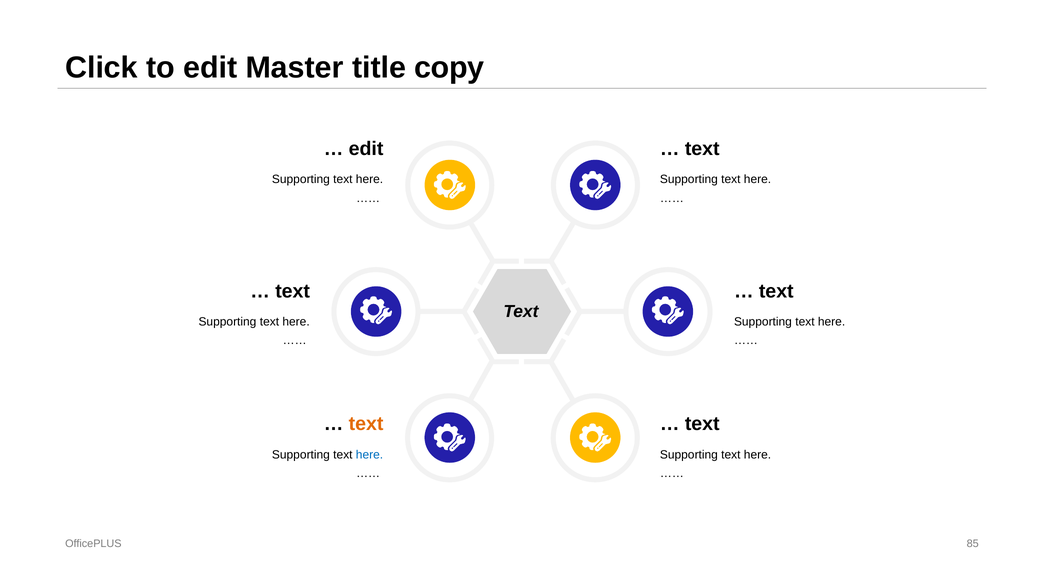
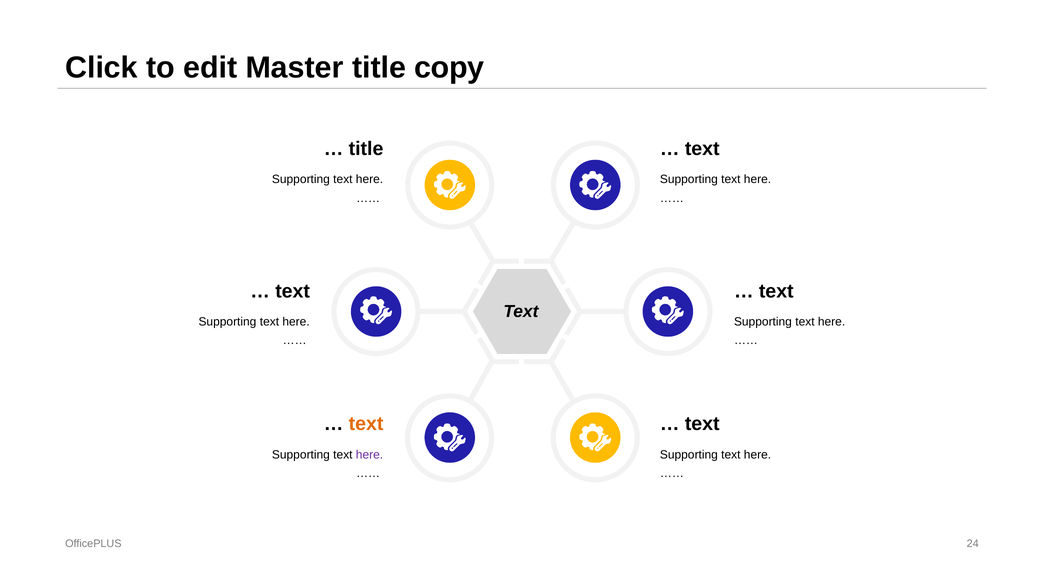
edit at (366, 149): edit -> title
here at (370, 455) colour: blue -> purple
85: 85 -> 24
